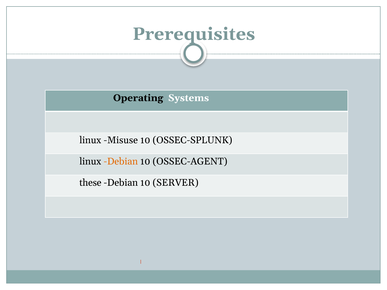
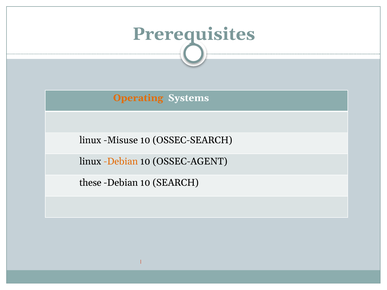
Operating colour: black -> orange
OSSEC-SPLUNK: OSSEC-SPLUNK -> OSSEC-SEARCH
SERVER: SERVER -> SEARCH
